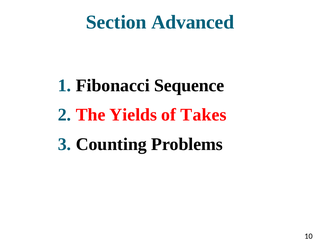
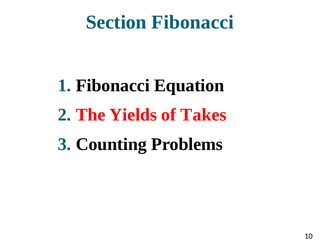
Section Advanced: Advanced -> Fibonacci
Sequence: Sequence -> Equation
